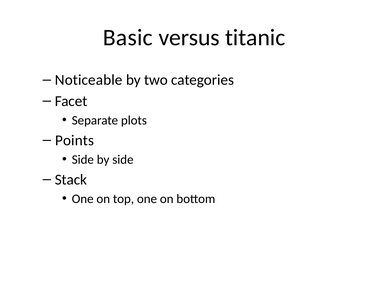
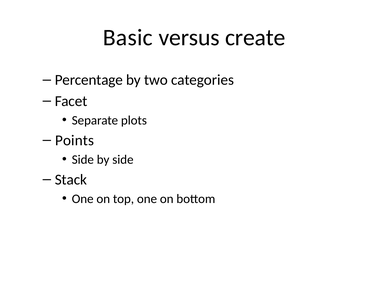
titanic: titanic -> create
Noticeable: Noticeable -> Percentage
